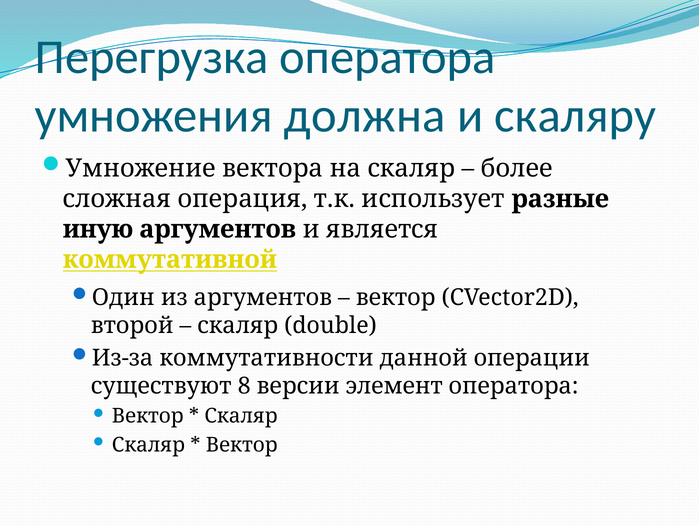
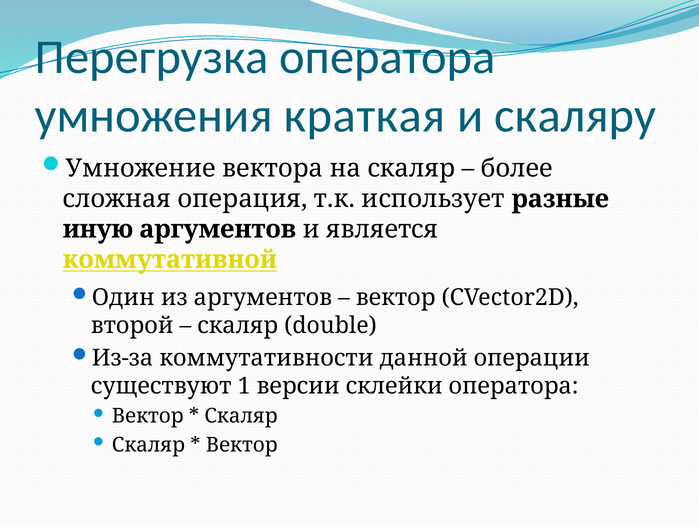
должна: должна -> краткая
8: 8 -> 1
элемент: элемент -> склейки
